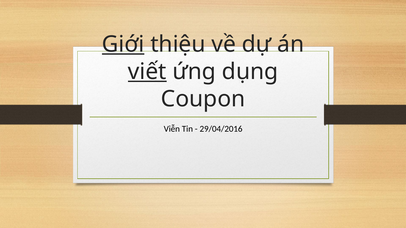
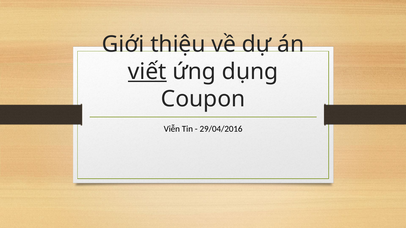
Giới underline: present -> none
